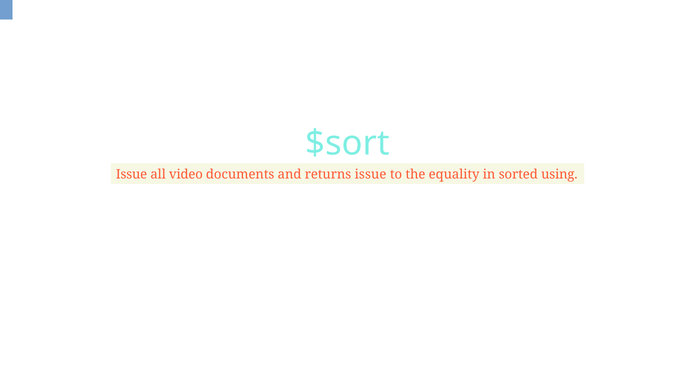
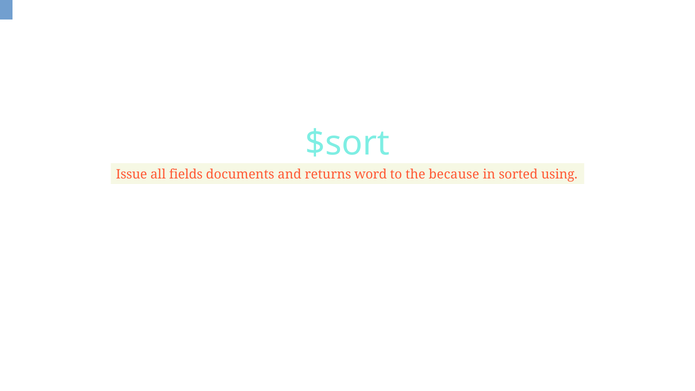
video: video -> fields
returns issue: issue -> word
equality: equality -> because
